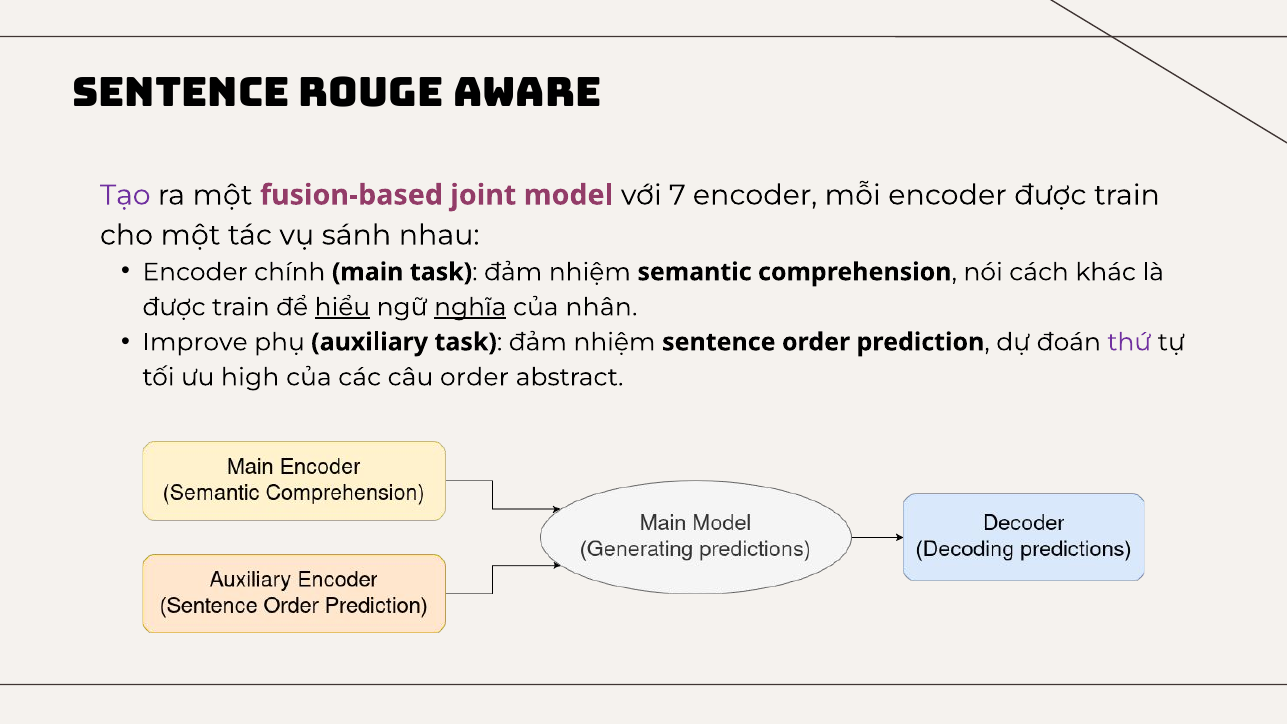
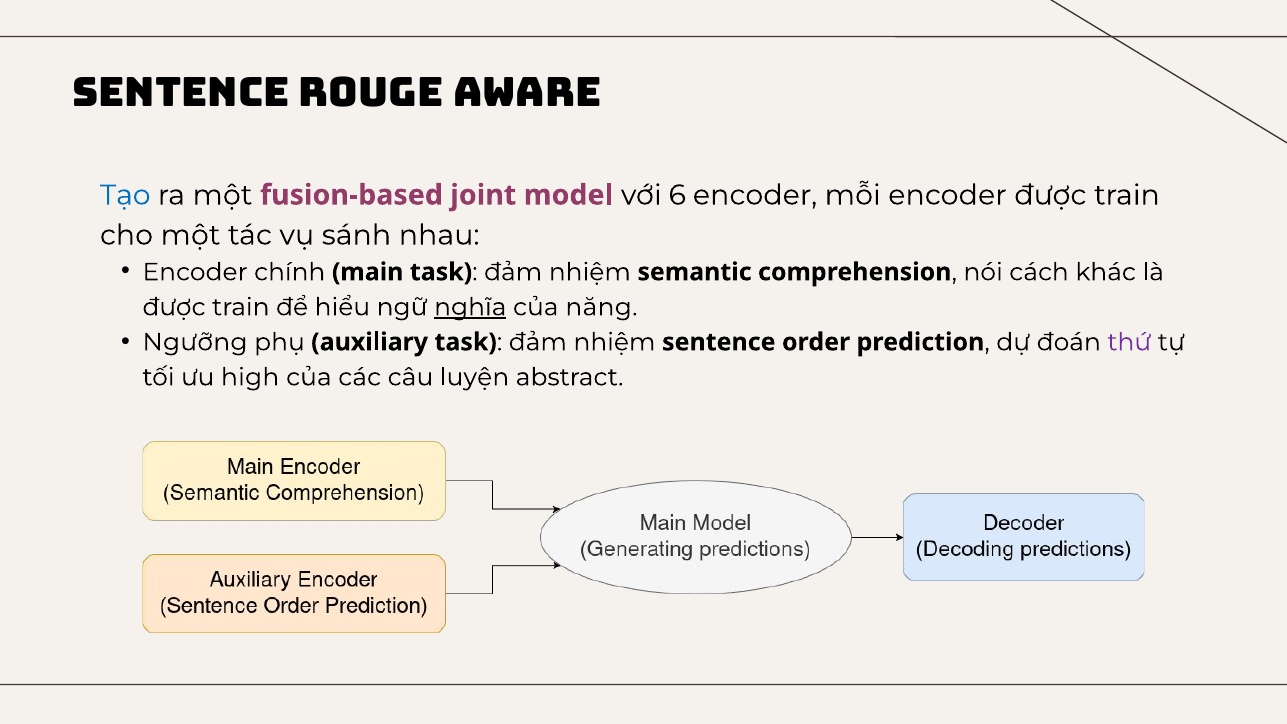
Tạo colour: purple -> blue
7: 7 -> 6
hiểu underline: present -> none
nhân: nhân -> năng
Improve: Improve -> Ngưỡng
câu order: order -> luyện
